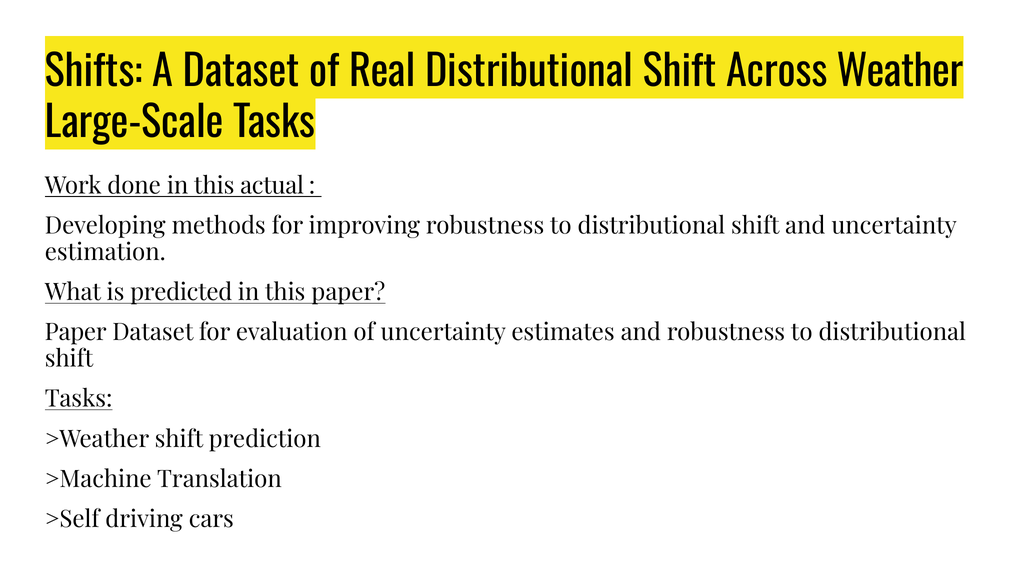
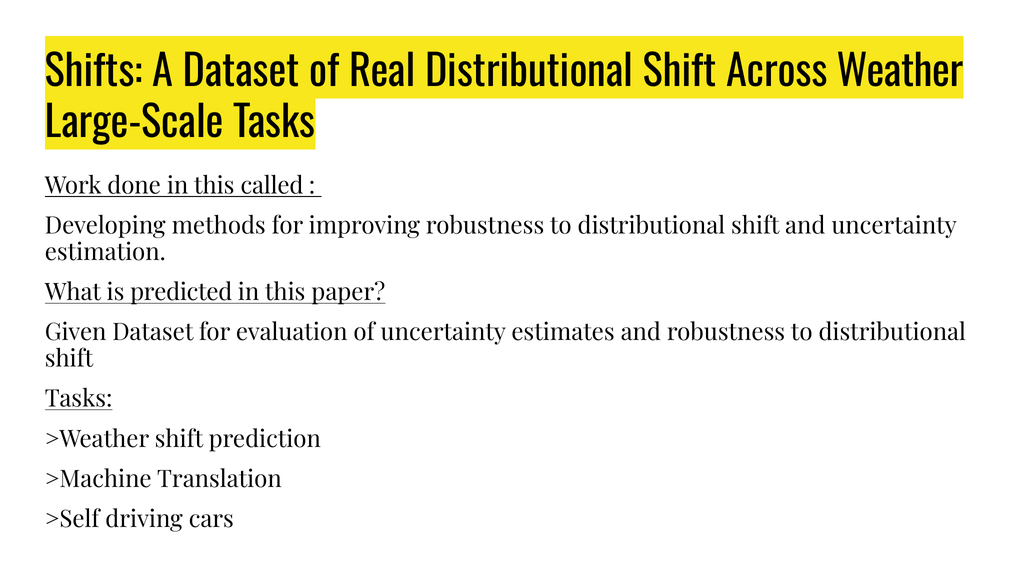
actual: actual -> called
Paper at (76, 333): Paper -> Given
